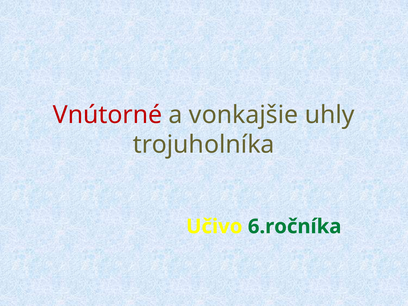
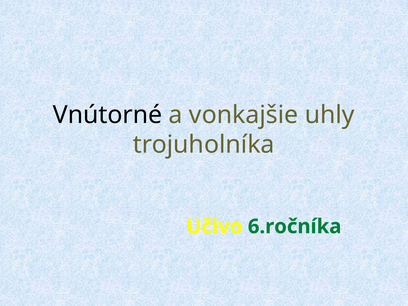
Vnútorné colour: red -> black
